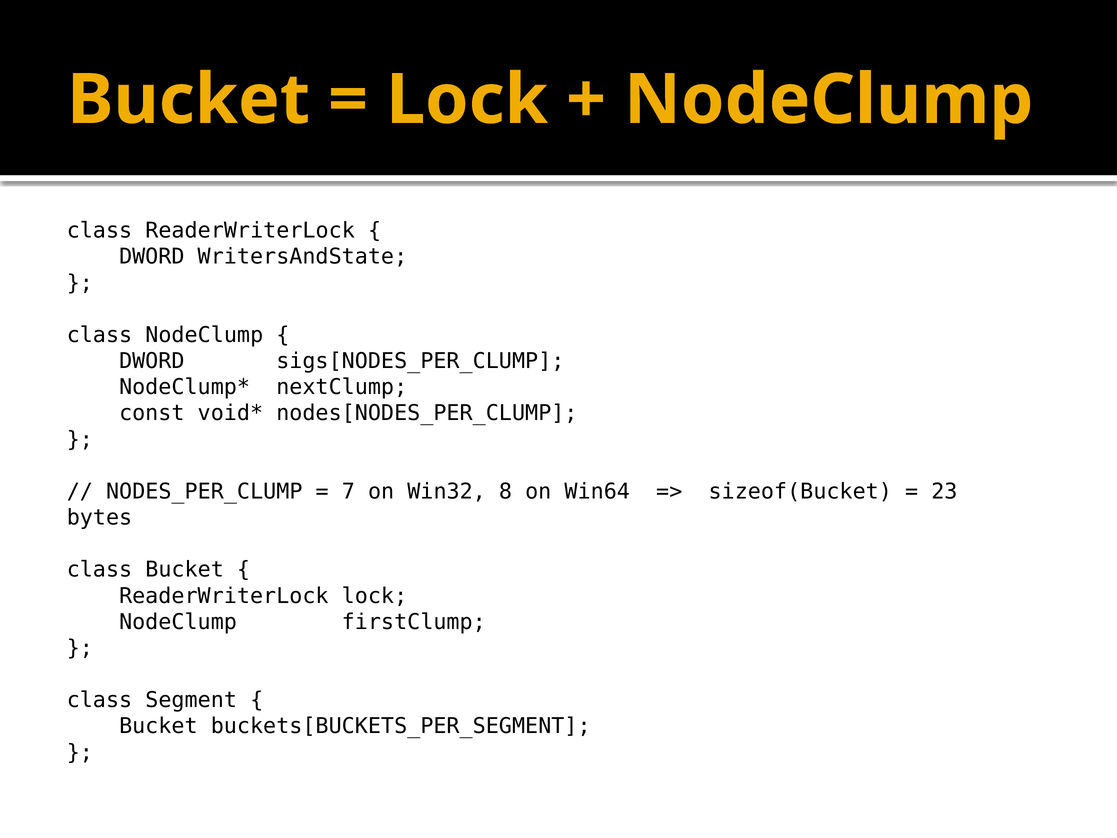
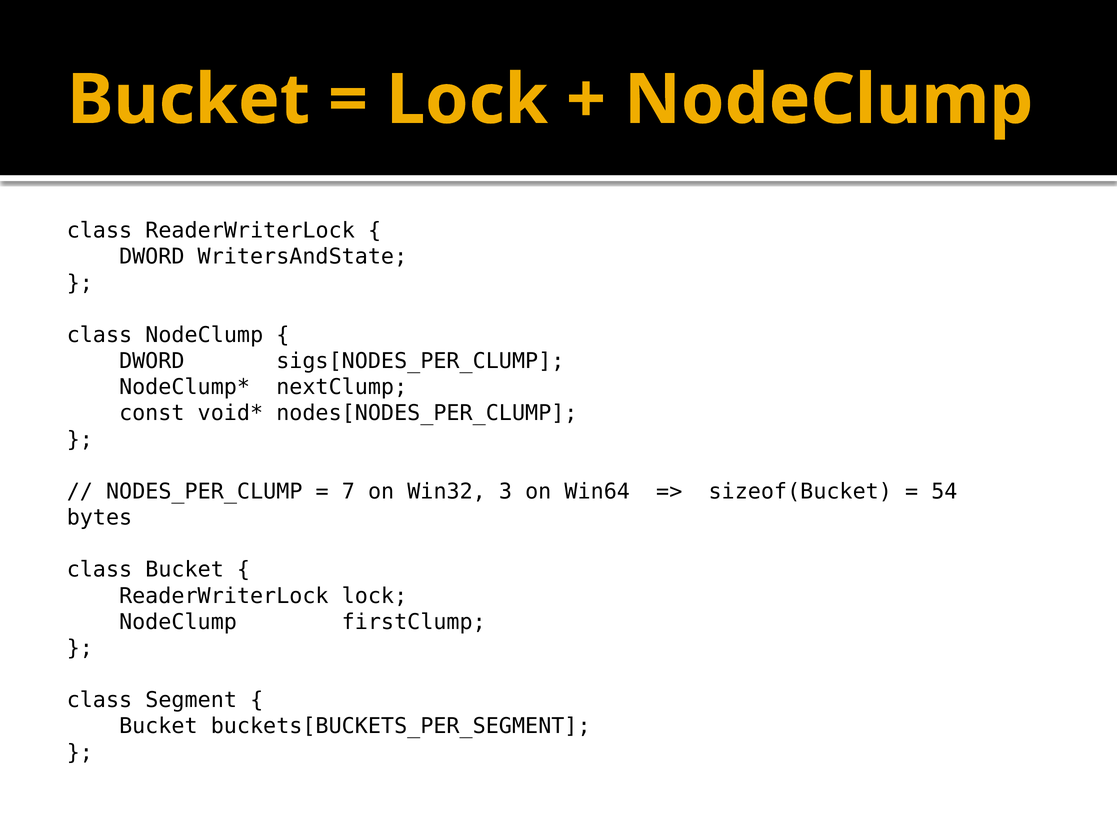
8: 8 -> 3
23: 23 -> 54
